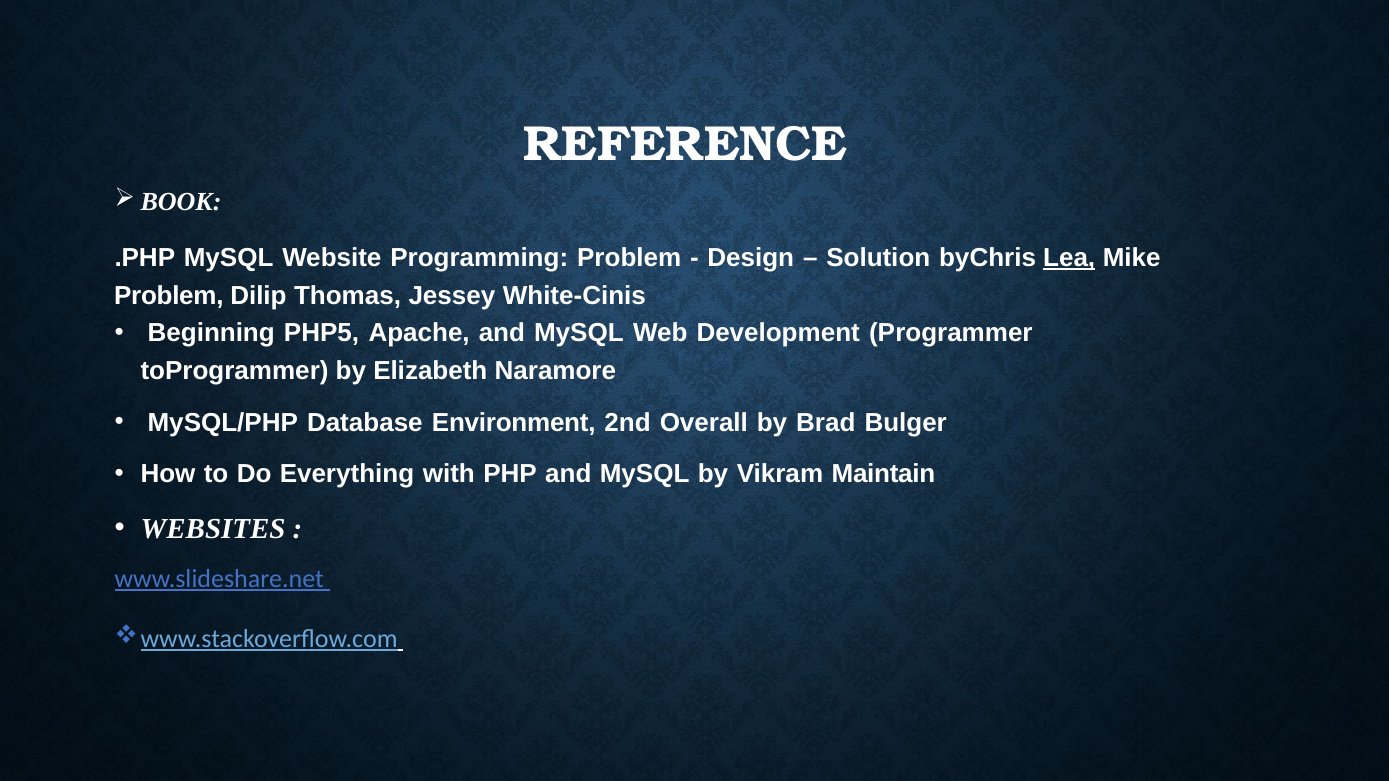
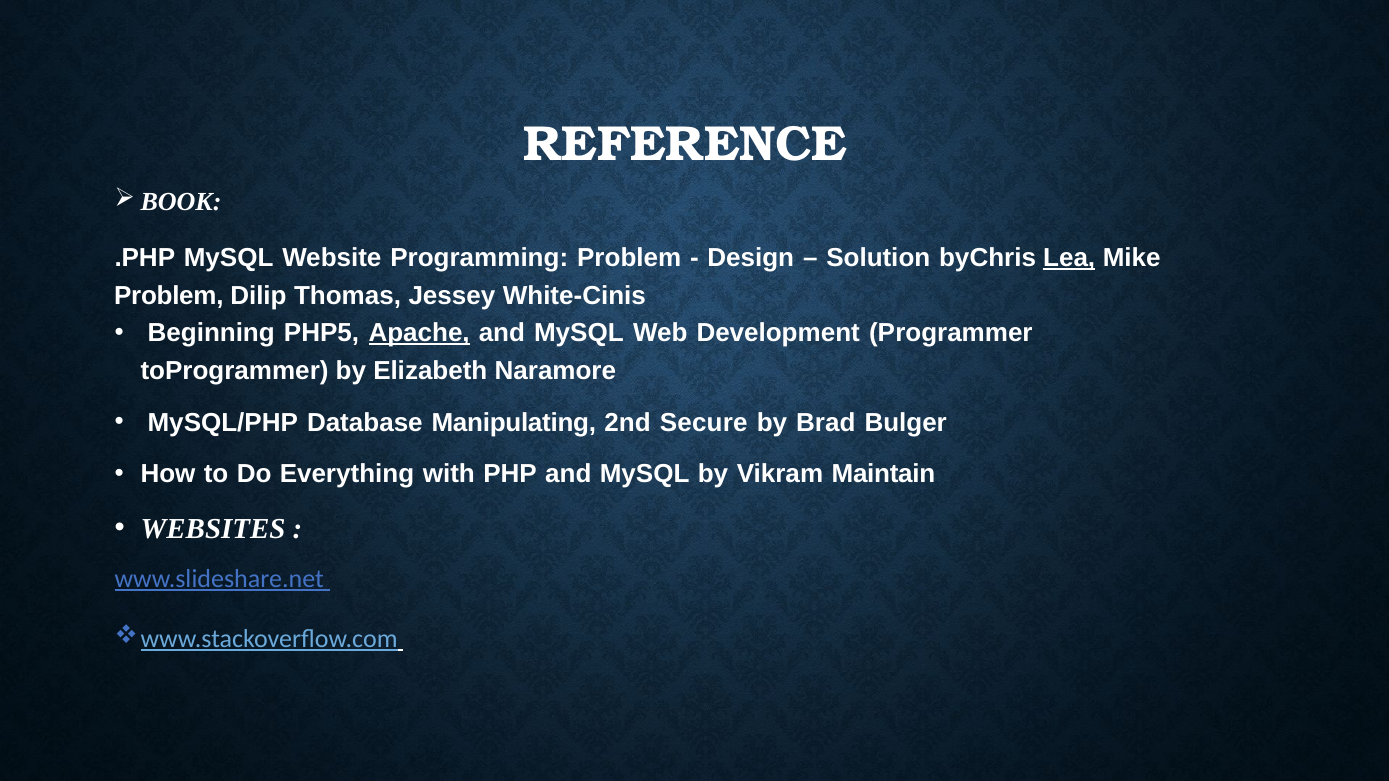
Apache underline: none -> present
Environment: Environment -> Manipulating
Overall: Overall -> Secure
